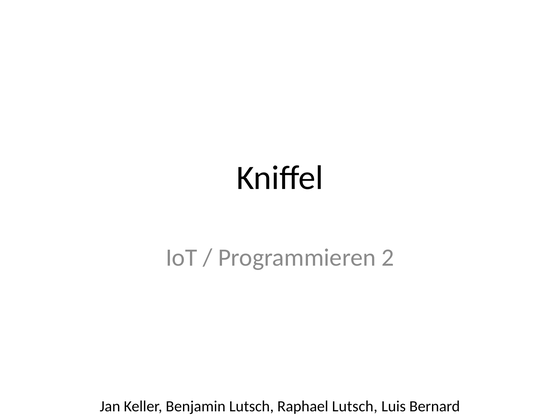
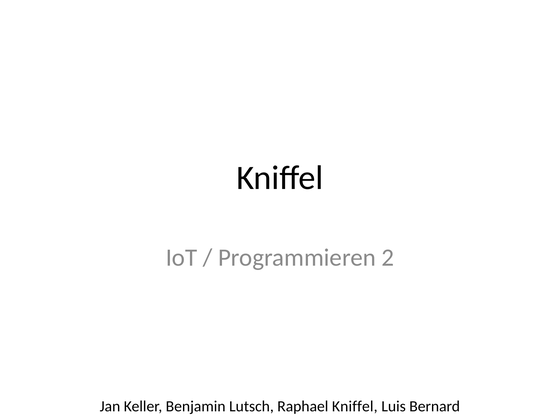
Raphael Lutsch: Lutsch -> Kniffel
